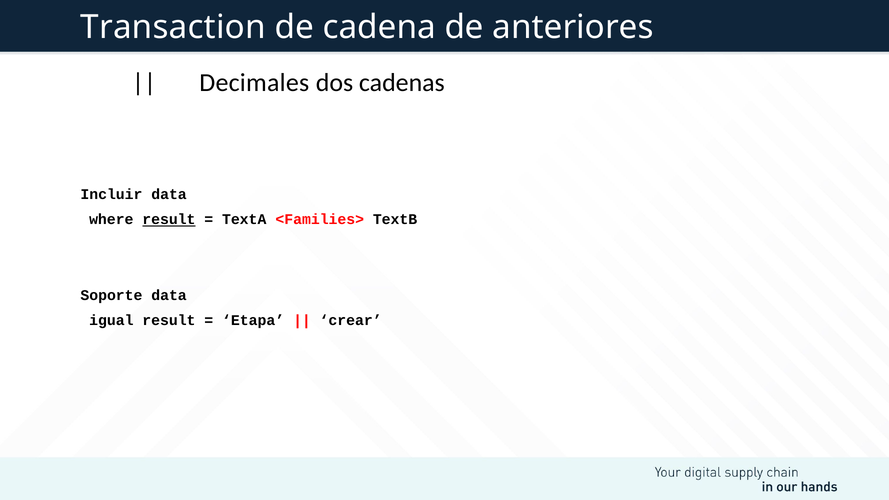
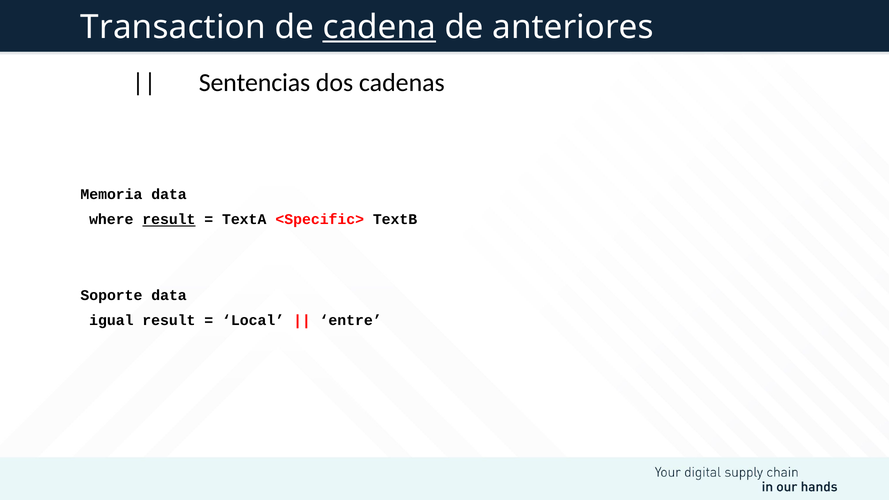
cadena underline: none -> present
Decimales: Decimales -> Sentencias
Incluir: Incluir -> Memoria
<Families>: <Families> -> <Specific>
Etapa: Etapa -> Local
crear: crear -> entre
